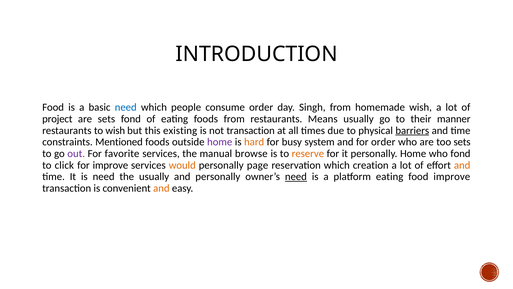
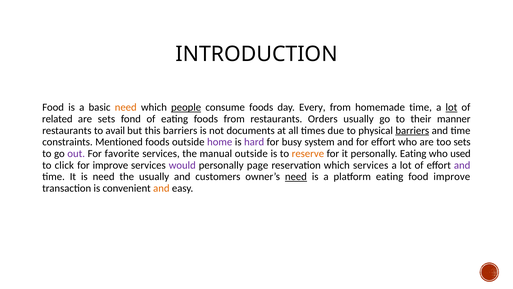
need at (126, 107) colour: blue -> orange
people underline: none -> present
consume order: order -> foods
Singh: Singh -> Every
homemade wish: wish -> time
lot at (451, 107) underline: none -> present
project: project -> related
Means: Means -> Orders
to wish: wish -> avail
this existing: existing -> barriers
not transaction: transaction -> documents
hard colour: orange -> purple
for order: order -> effort
manual browse: browse -> outside
personally Home: Home -> Eating
who fond: fond -> used
would colour: orange -> purple
which creation: creation -> services
and at (462, 165) colour: orange -> purple
and personally: personally -> customers
